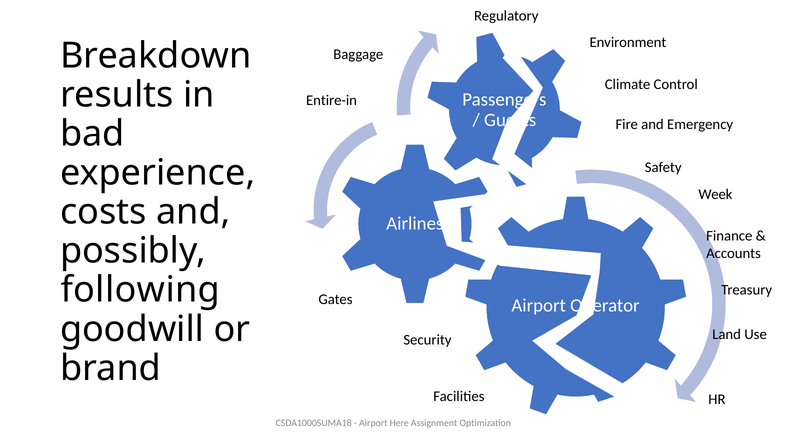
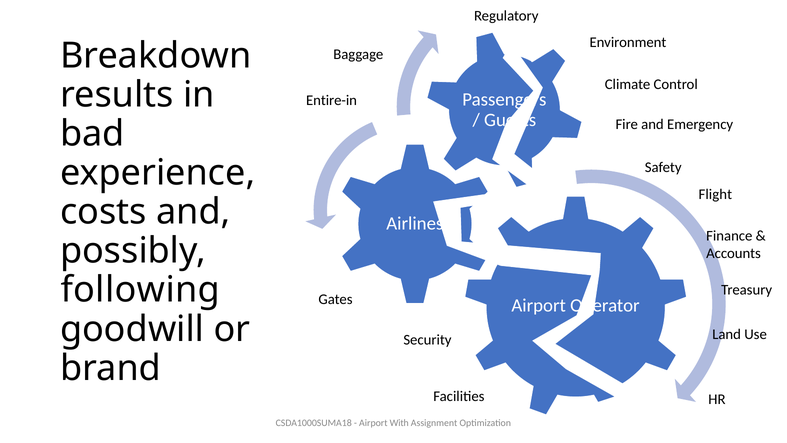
Week: Week -> Flight
Here: Here -> With
